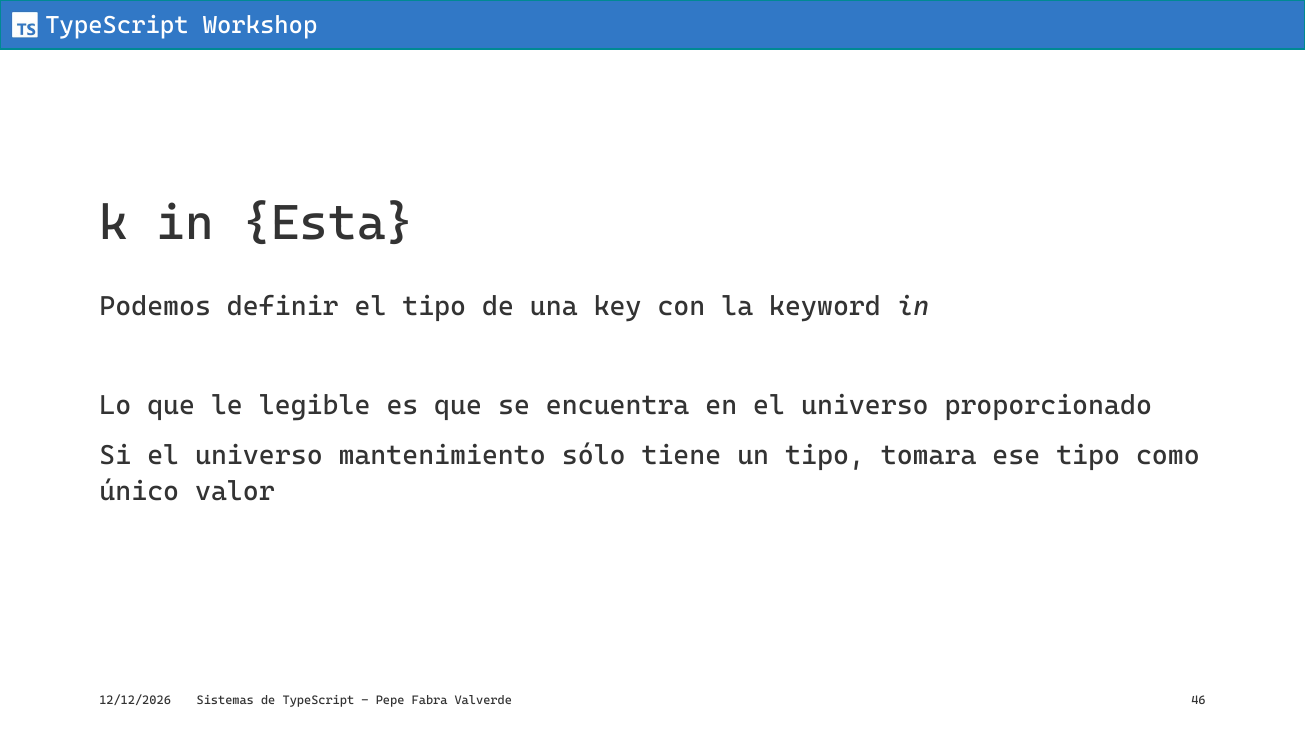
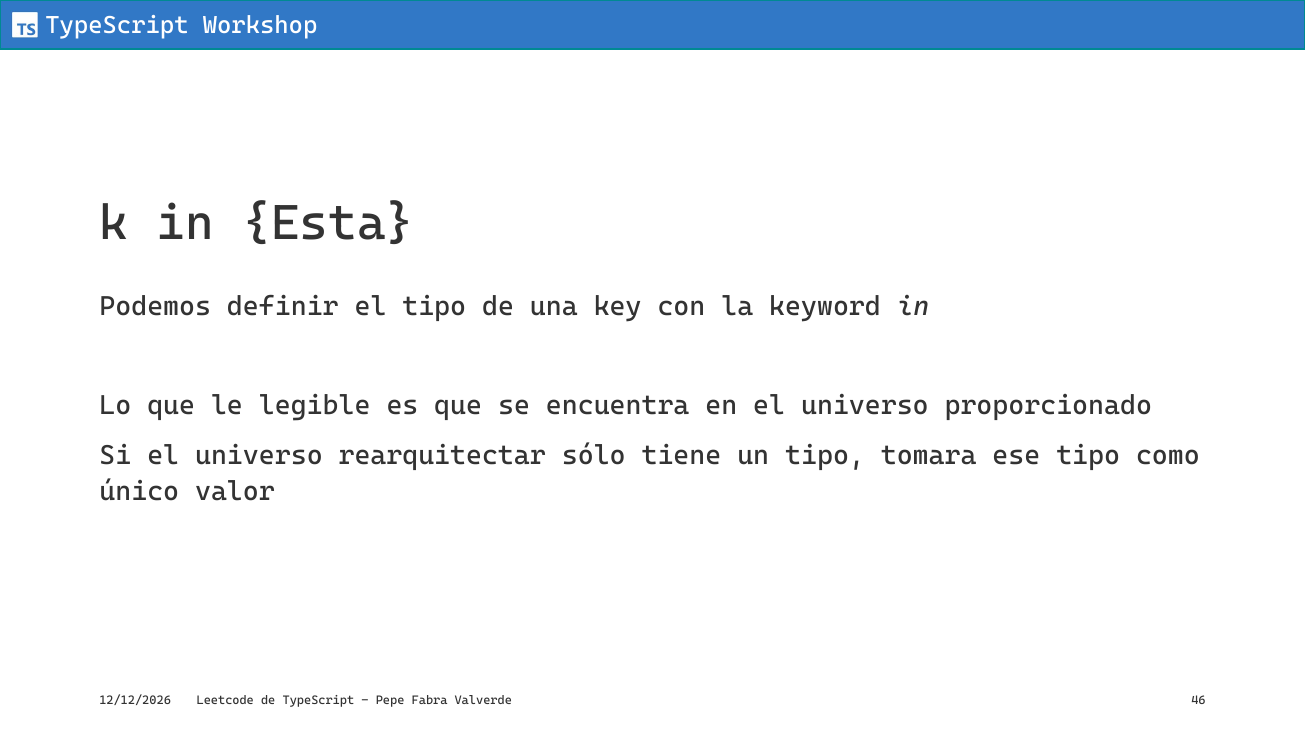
mantenimiento: mantenimiento -> rearquitectar
Sistemas: Sistemas -> Leetcode
